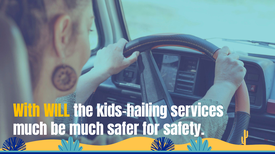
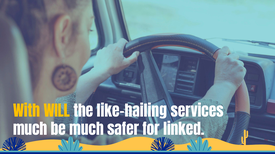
kids-hailing: kids-hailing -> like-hailing
safety: safety -> linked
